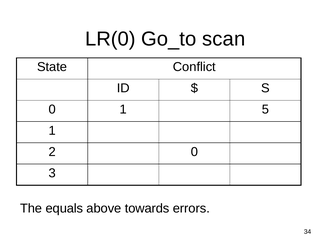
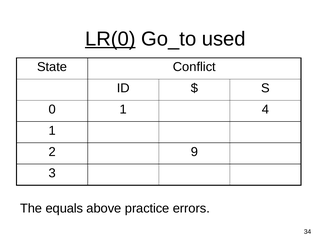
LR(0 underline: none -> present
scan: scan -> used
5: 5 -> 4
2 0: 0 -> 9
towards: towards -> practice
